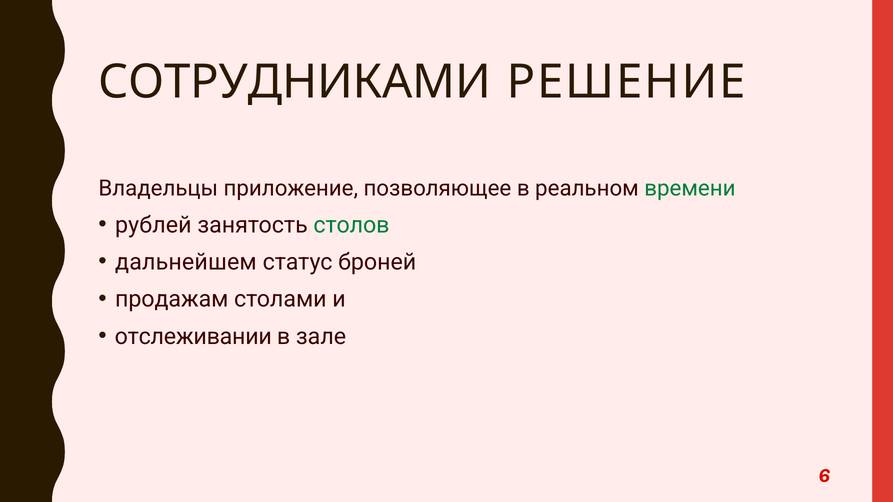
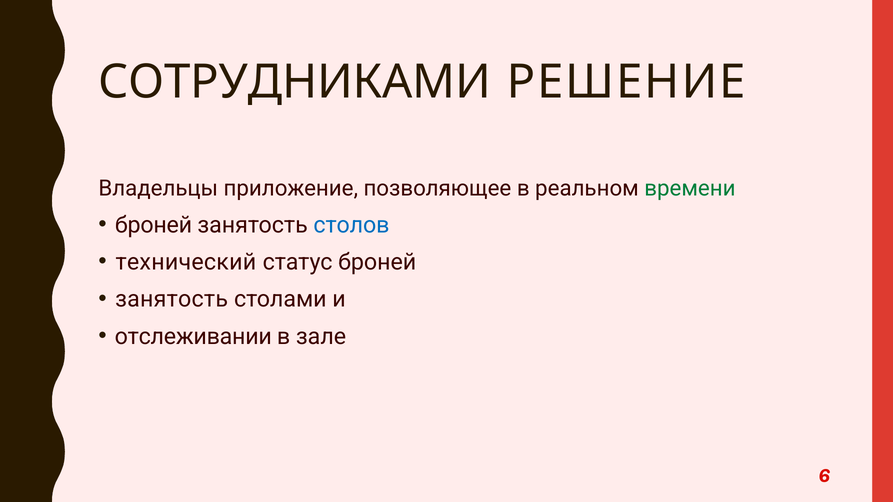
рублей at (153, 225): рублей -> броней
столов colour: green -> blue
дальнейшем: дальнейшем -> технический
продажам at (172, 299): продажам -> занятость
